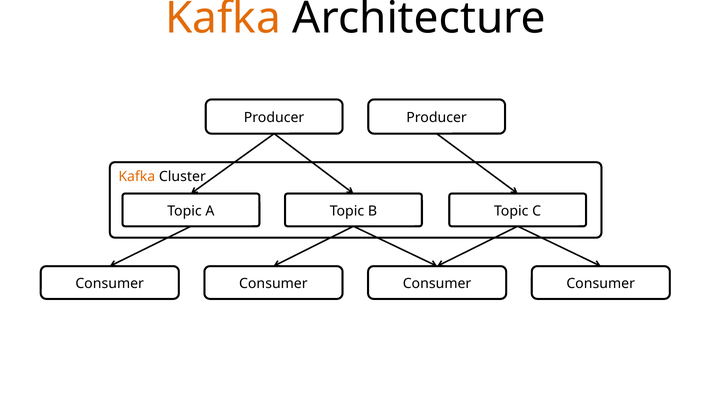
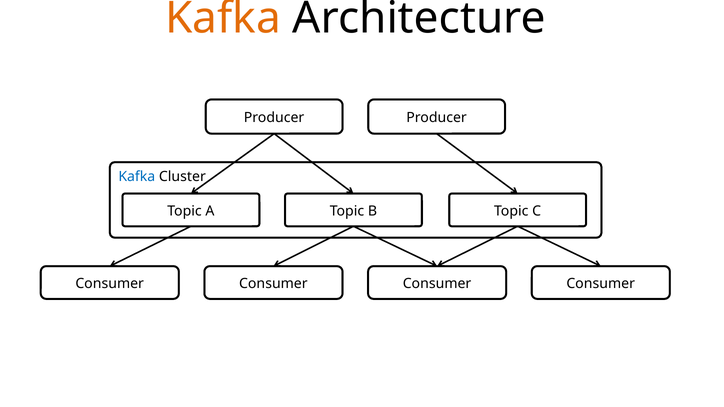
Kafka at (137, 177) colour: orange -> blue
